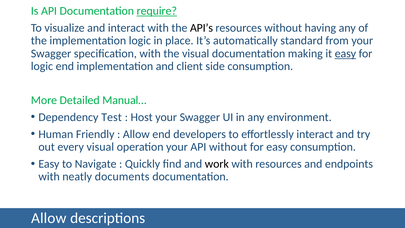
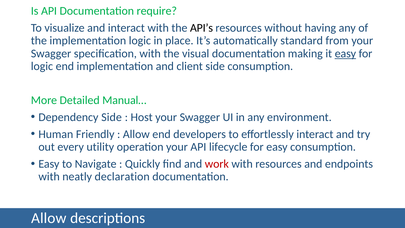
require underline: present -> none
Dependency Test: Test -> Side
every visual: visual -> utility
API without: without -> lifecycle
work colour: black -> red
documents: documents -> declaration
